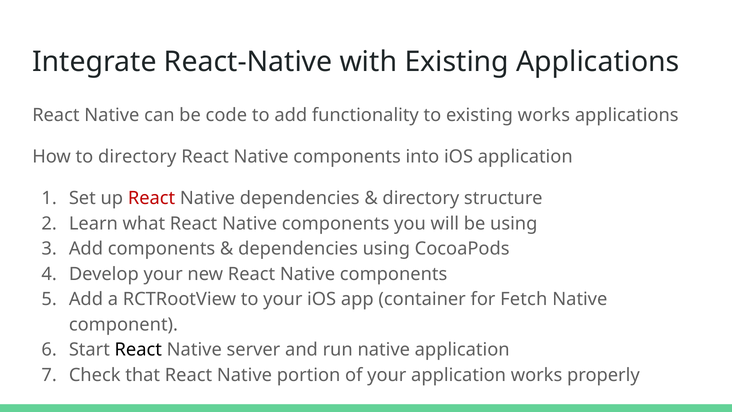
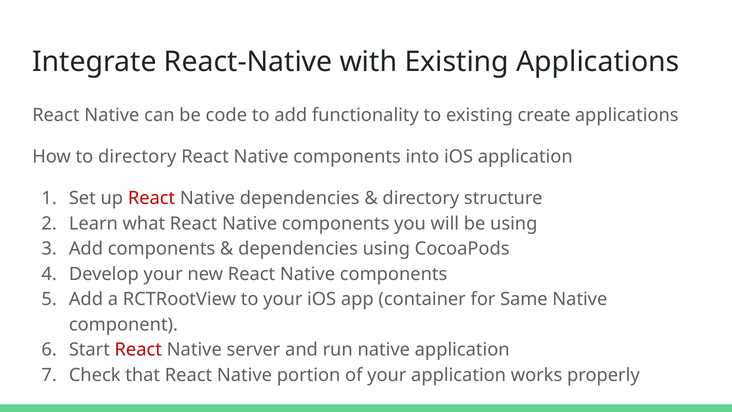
existing works: works -> create
Fetch: Fetch -> Same
React at (138, 350) colour: black -> red
